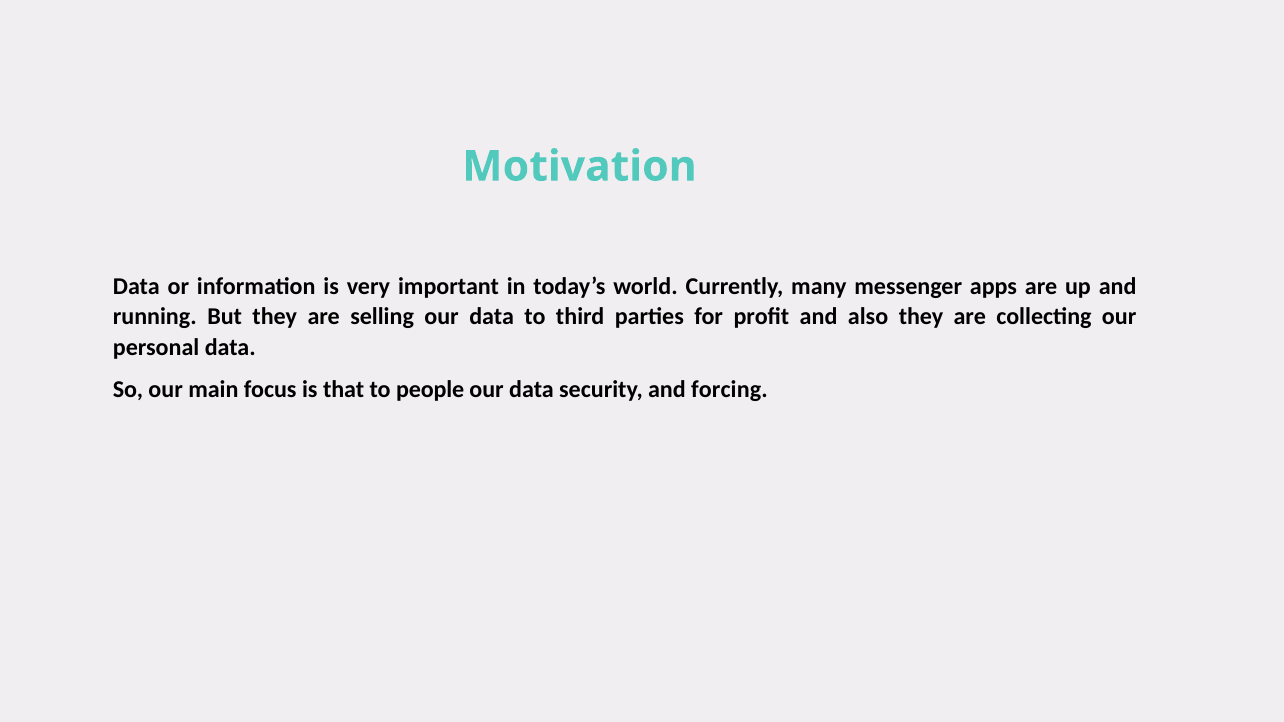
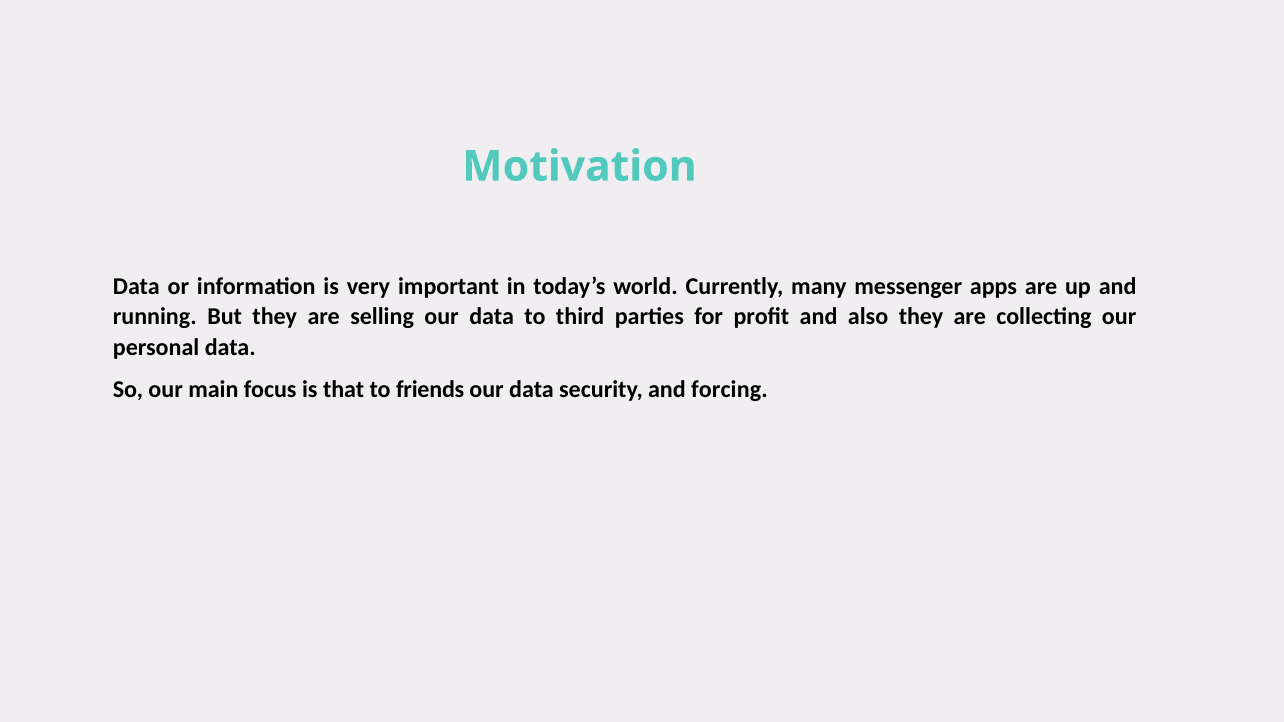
people: people -> friends
